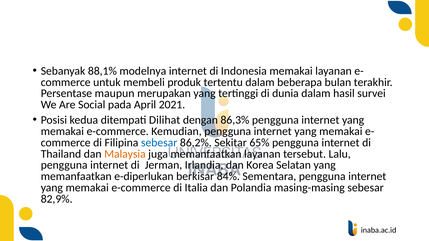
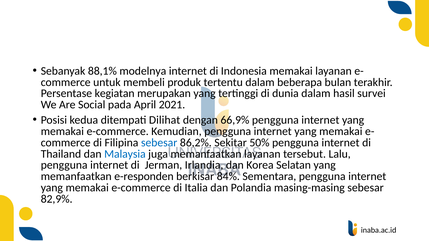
maupun: maupun -> kegiatan
86,3%: 86,3% -> 66,9%
65%: 65% -> 50%
Malaysia colour: orange -> blue
e-diperlukan: e-diperlukan -> e-responden
